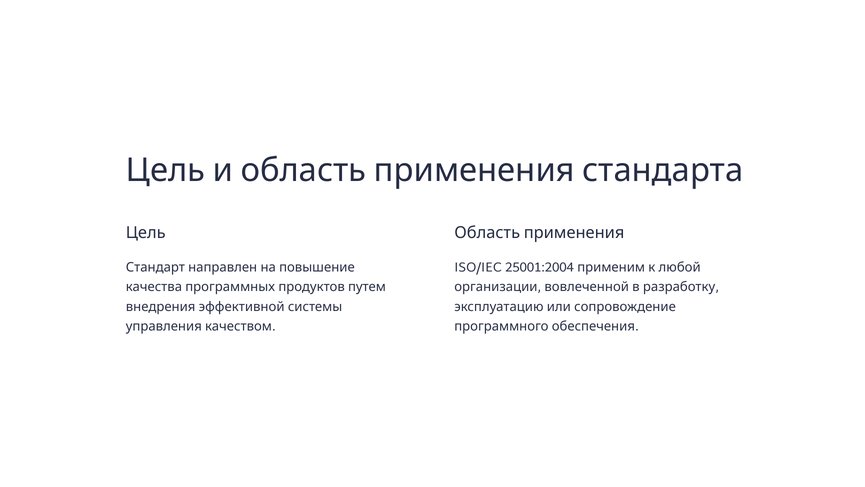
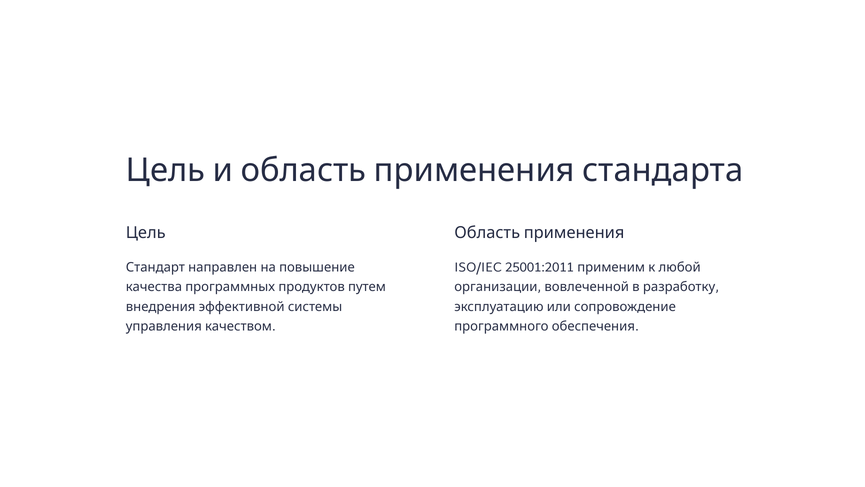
25001:2004: 25001:2004 -> 25001:2011
